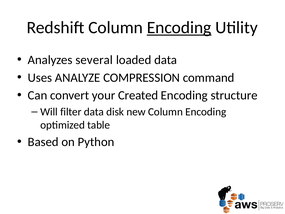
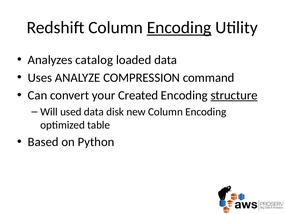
several: several -> catalog
structure underline: none -> present
filter: filter -> used
